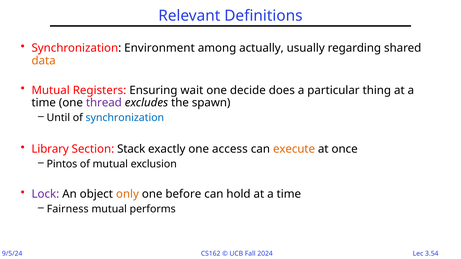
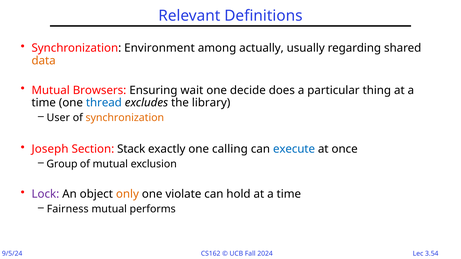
Registers: Registers -> Browsers
thread colour: purple -> blue
spawn: spawn -> library
Until: Until -> User
synchronization at (125, 118) colour: blue -> orange
Library: Library -> Joseph
access: access -> calling
execute colour: orange -> blue
Pintos: Pintos -> Group
before: before -> violate
